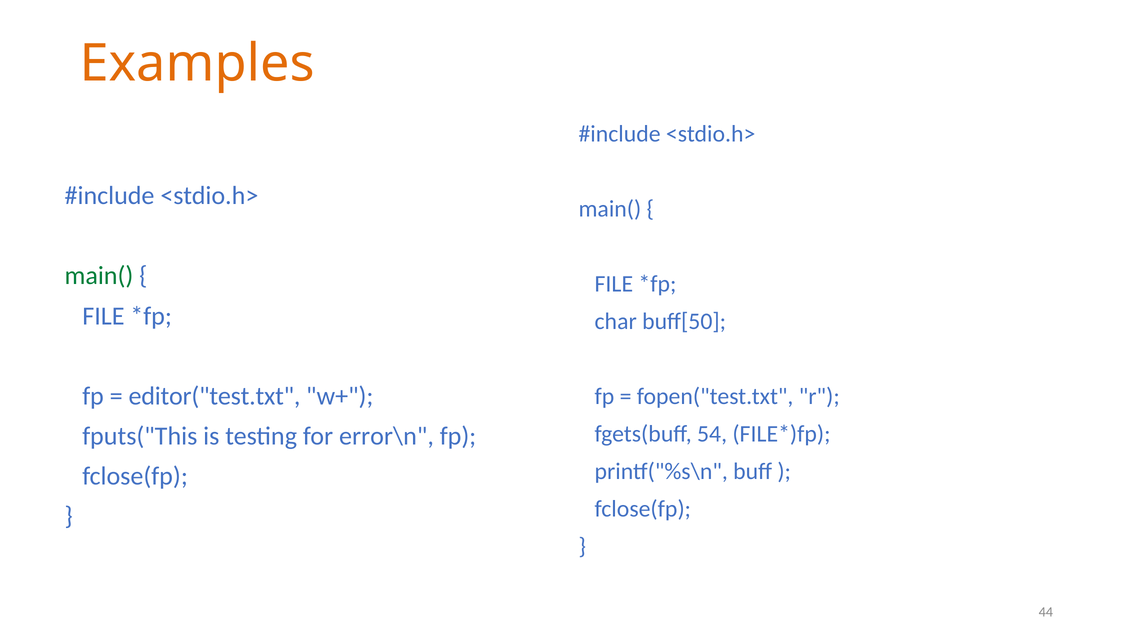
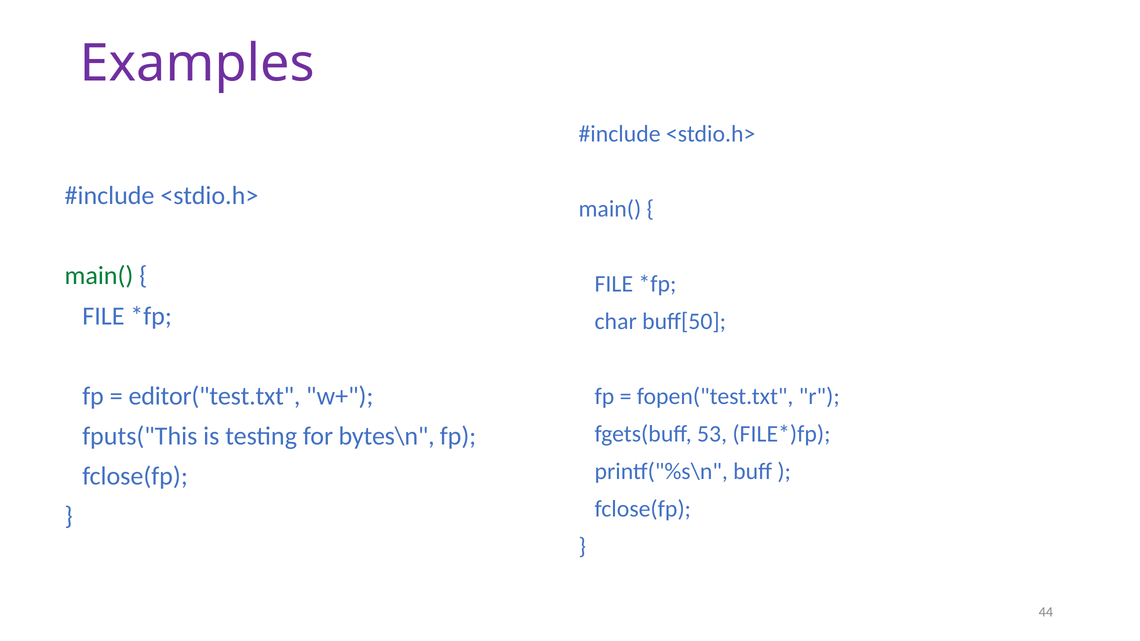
Examples colour: orange -> purple
54: 54 -> 53
error\n: error\n -> bytes\n
